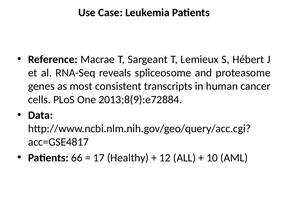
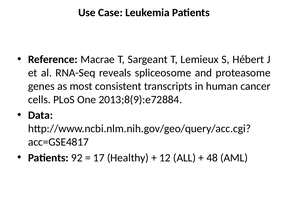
66: 66 -> 92
10: 10 -> 48
